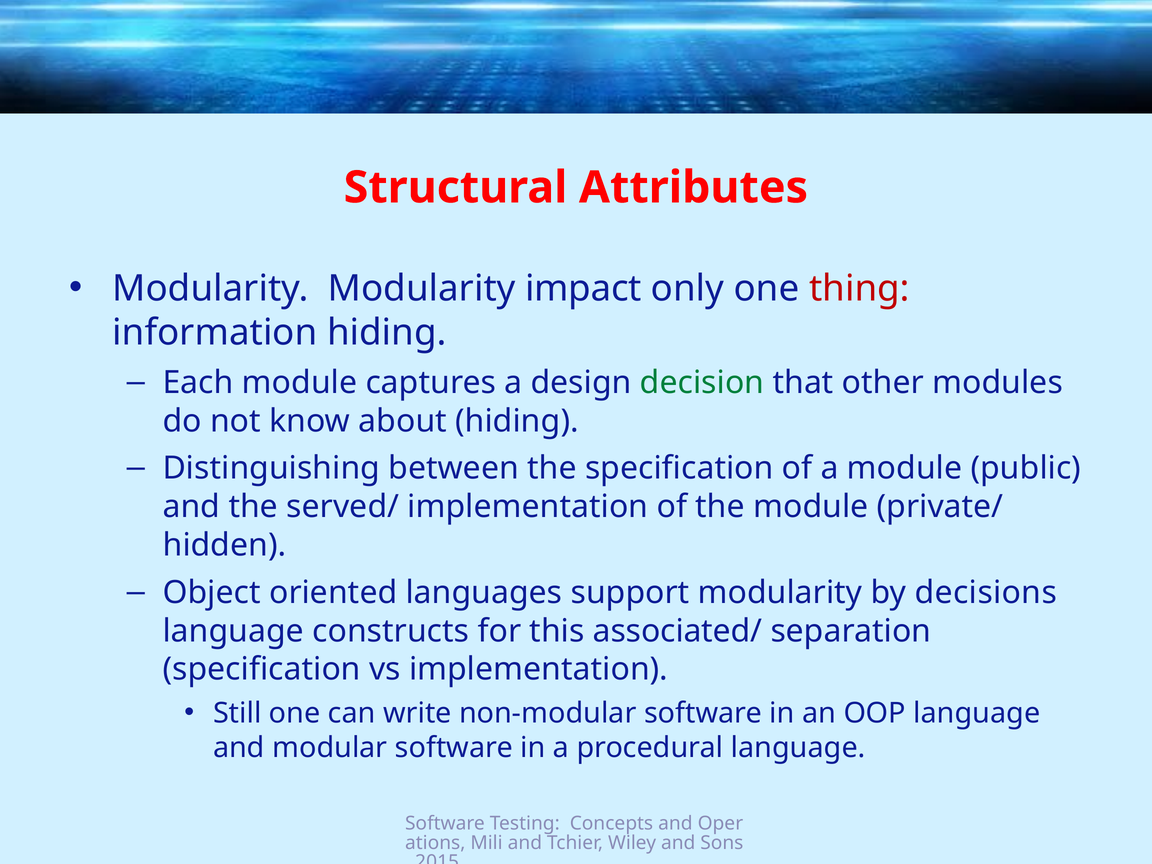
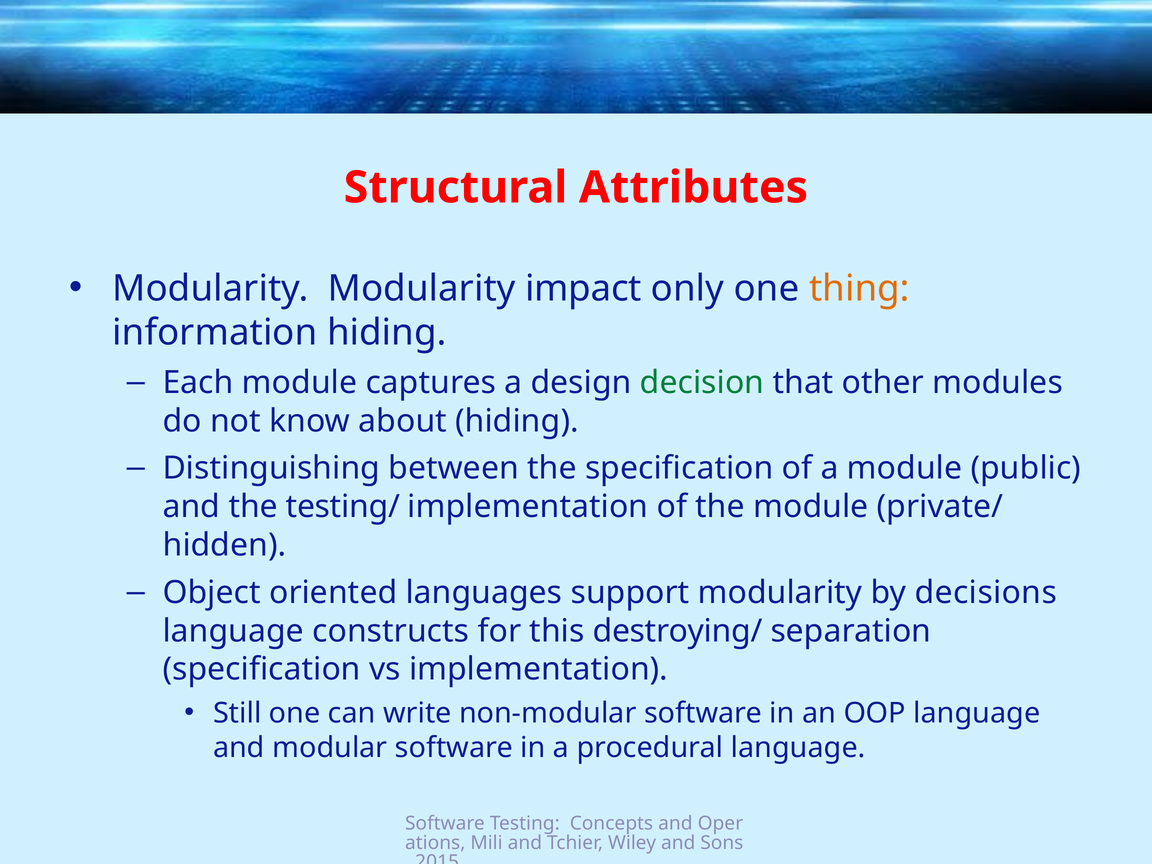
thing colour: red -> orange
served/: served/ -> testing/
associated/: associated/ -> destroying/
